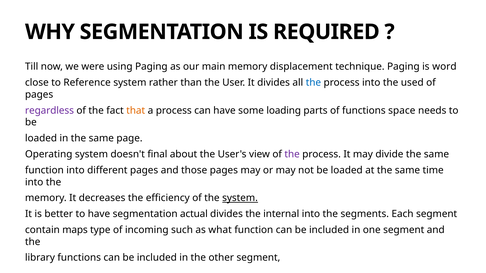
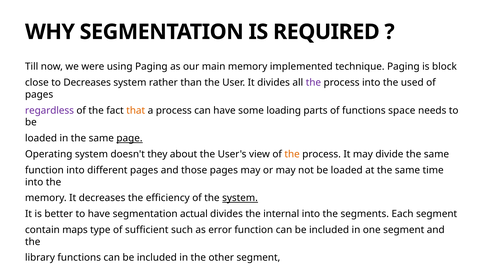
displacement: displacement -> implemented
word: word -> block
to Reference: Reference -> Decreases
the at (313, 83) colour: blue -> purple
page underline: none -> present
final: final -> they
the at (292, 154) colour: purple -> orange
incoming: incoming -> sufficient
what: what -> error
